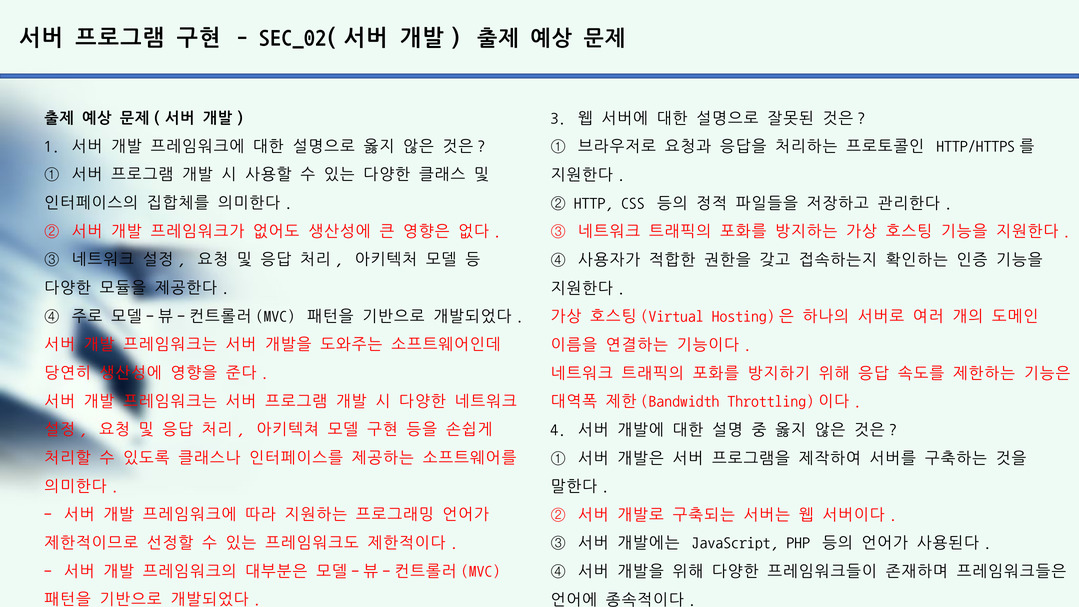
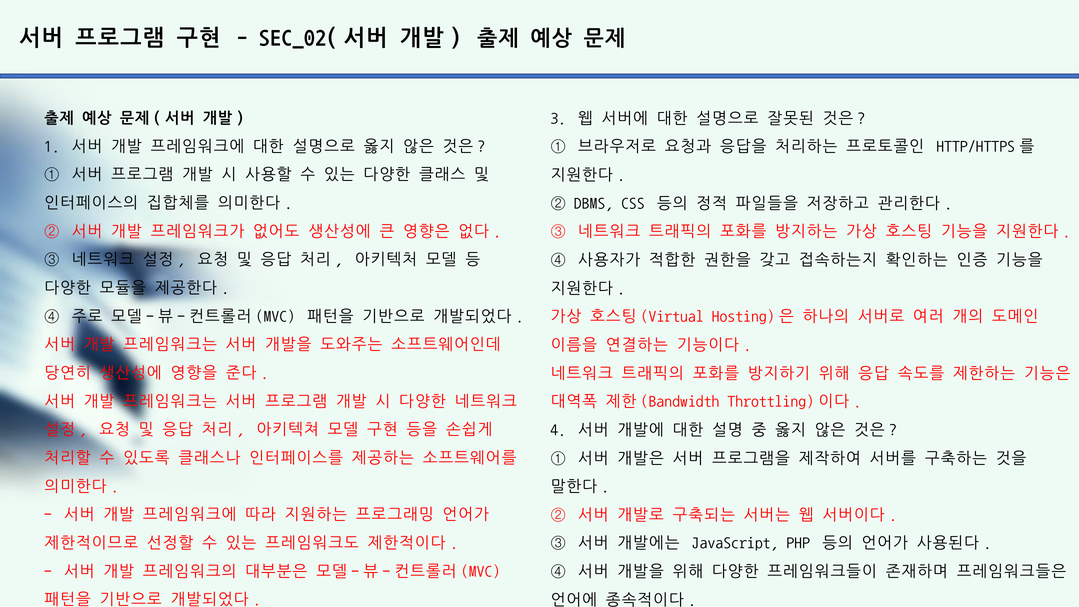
HTTP: HTTP -> DBMS
